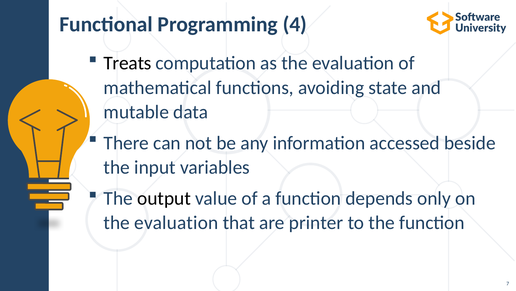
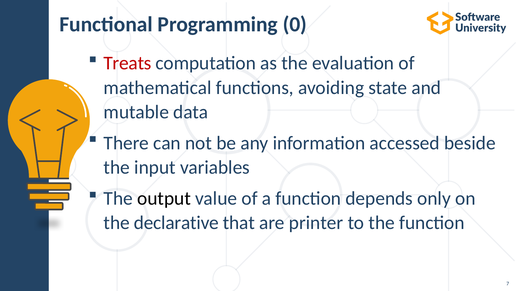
4: 4 -> 0
Treats colour: black -> red
evaluation at (176, 222): evaluation -> declarative
